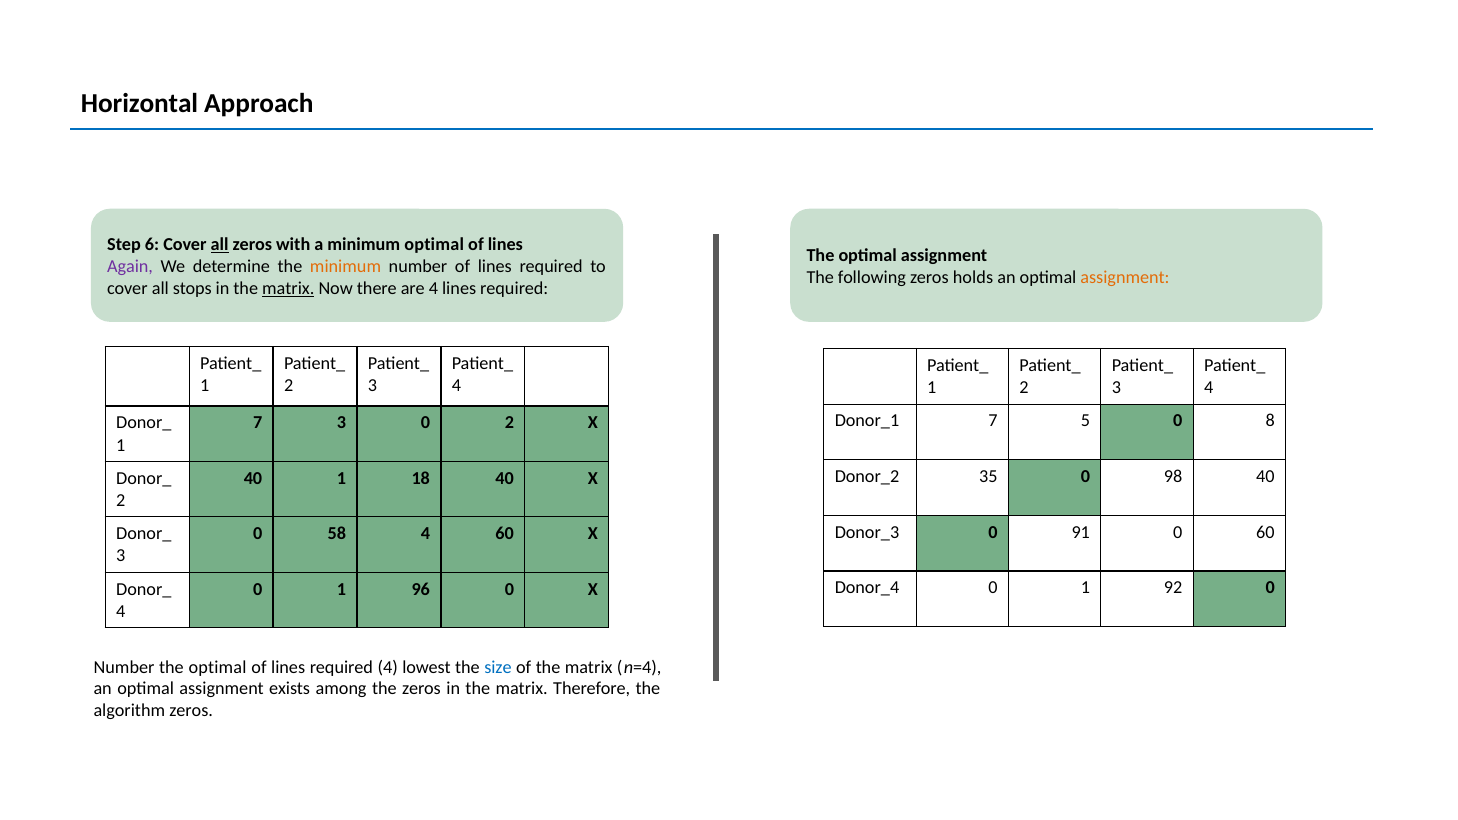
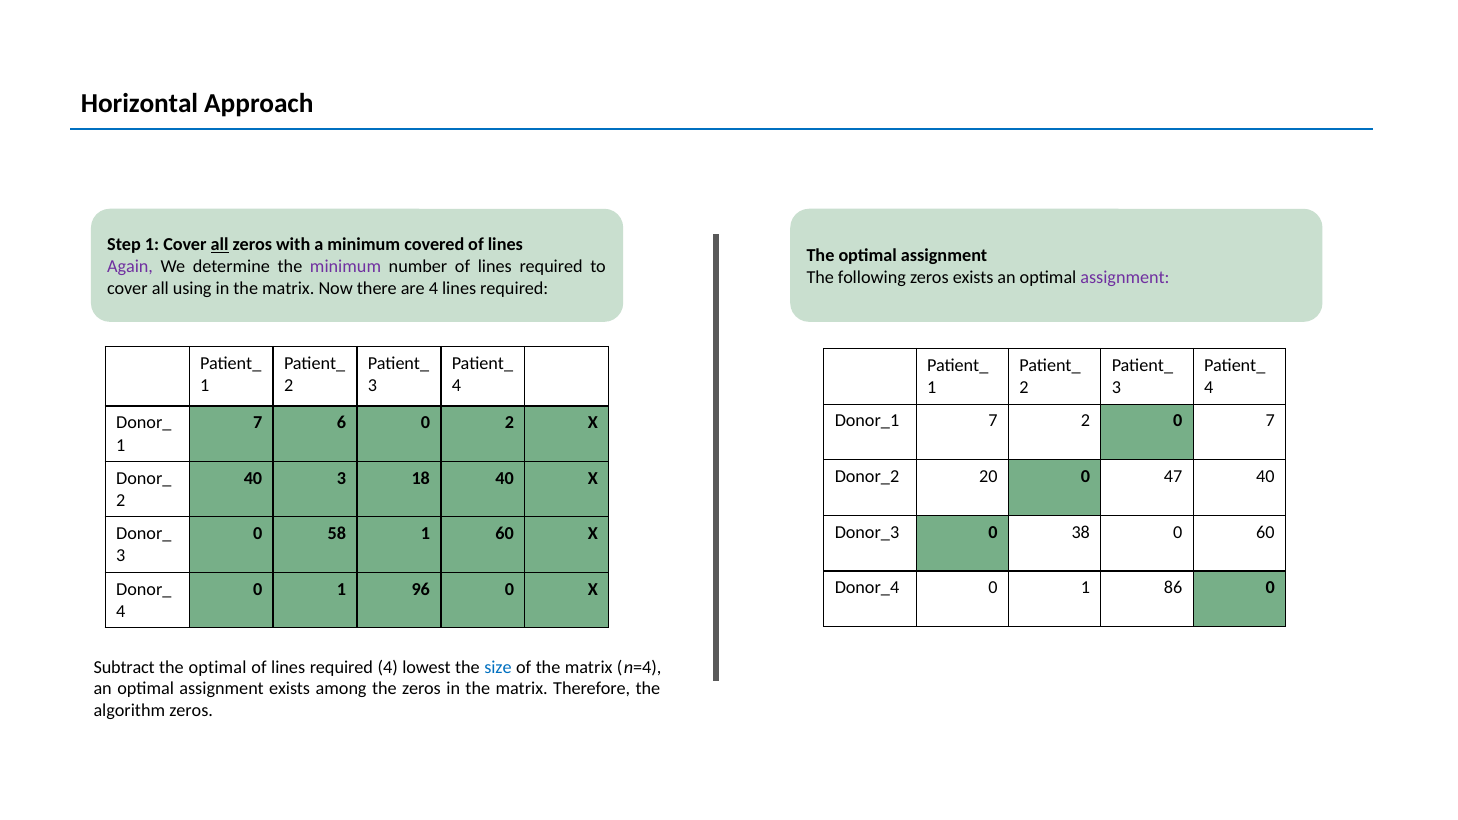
Step 6: 6 -> 1
minimum optimal: optimal -> covered
minimum at (346, 267) colour: orange -> purple
zeros holds: holds -> exists
assignment at (1125, 278) colour: orange -> purple
stops: stops -> using
matrix at (288, 288) underline: present -> none
7 5: 5 -> 2
0 8: 8 -> 7
7 3: 3 -> 6
35: 35 -> 20
98: 98 -> 47
40 1: 1 -> 3
91: 91 -> 38
58 4: 4 -> 1
92: 92 -> 86
Number at (124, 667): Number -> Subtract
